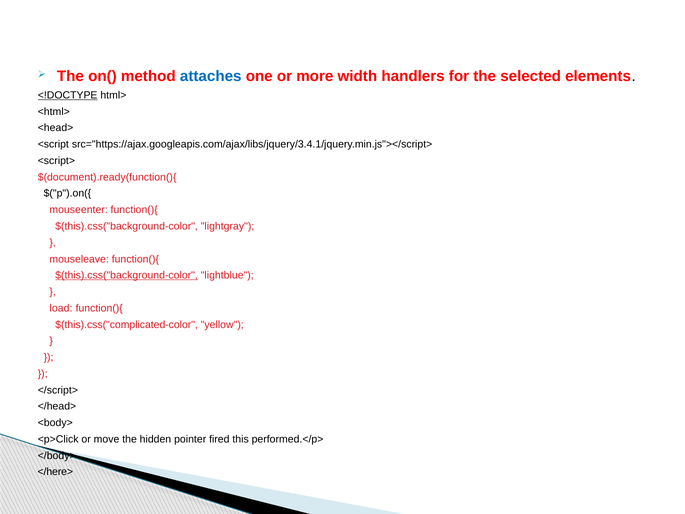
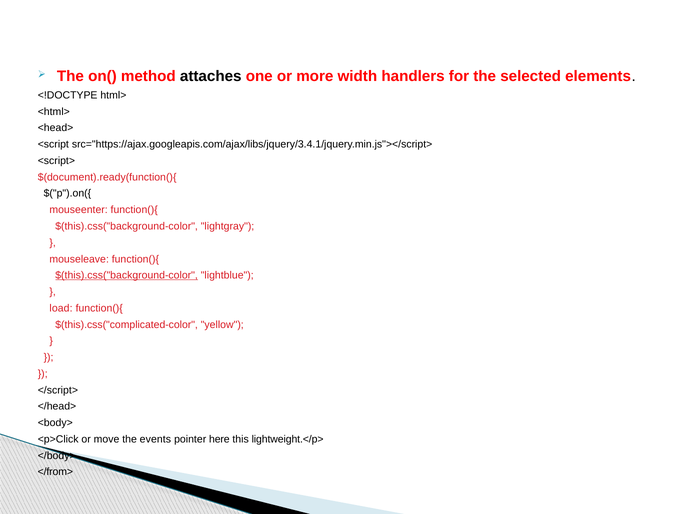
attaches colour: blue -> black
<!DOCTYPE underline: present -> none
hidden: hidden -> events
fired: fired -> here
performed.</p>: performed.</p> -> lightweight.</p>
</here>: </here> -> </from>
